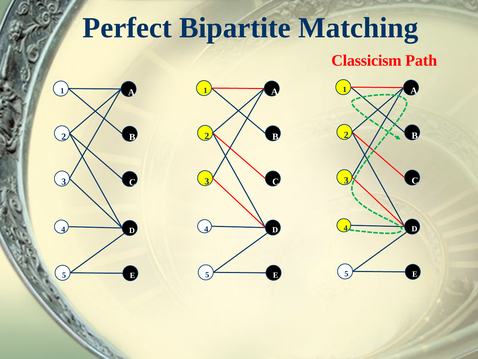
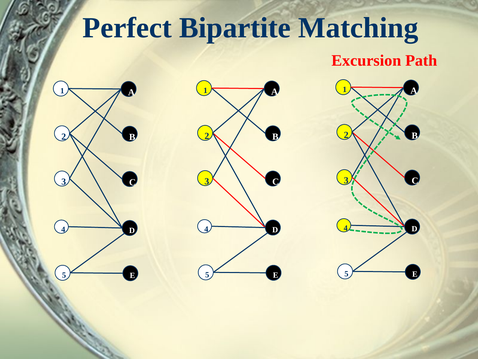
Classicism: Classicism -> Excursion
